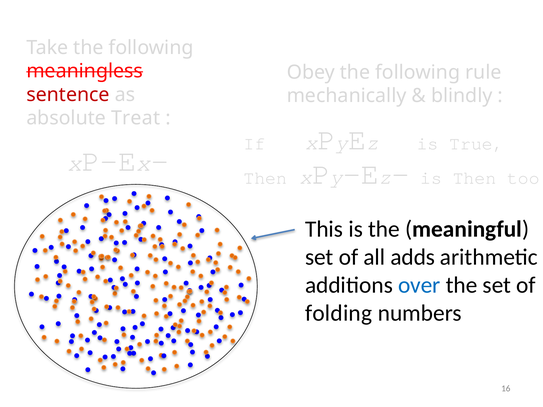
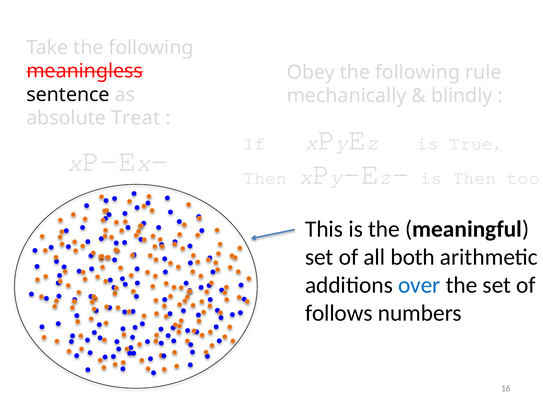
sentence colour: red -> black
adds: adds -> both
folding: folding -> follows
